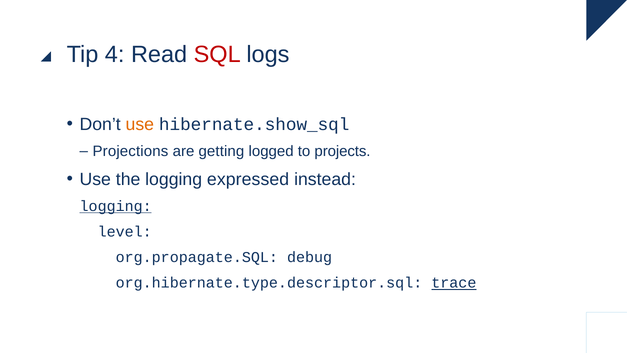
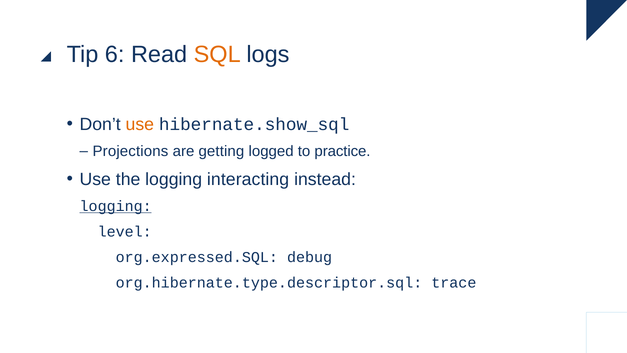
4: 4 -> 6
SQL colour: red -> orange
projects: projects -> practice
expressed: expressed -> interacting
org.propagate.SQL: org.propagate.SQL -> org.expressed.SQL
trace underline: present -> none
